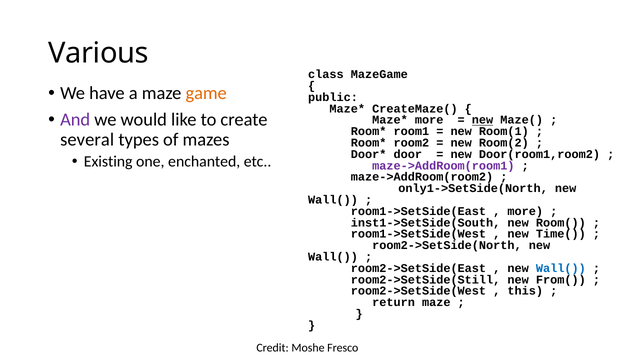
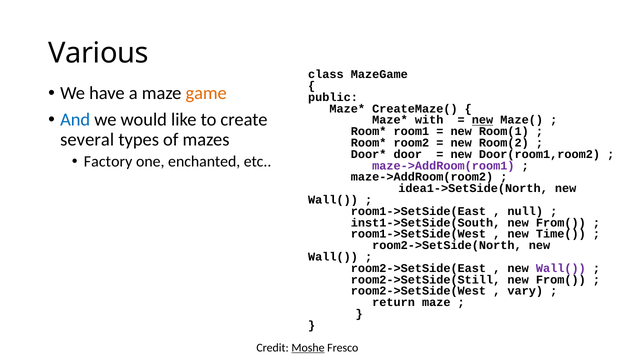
And colour: purple -> blue
more at (429, 120): more -> with
Existing: Existing -> Factory
only1->SetSide(North: only1->SetSide(North -> idea1->SetSide(North
more at (525, 211): more -> null
Room( at (561, 223): Room( -> From(
Wall( at (561, 268) colour: blue -> purple
this: this -> vary
Moshe underline: none -> present
